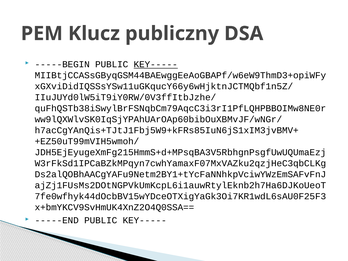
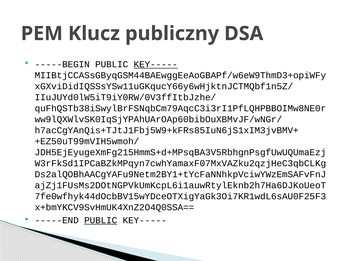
PUBLIC at (101, 220) underline: none -> present
